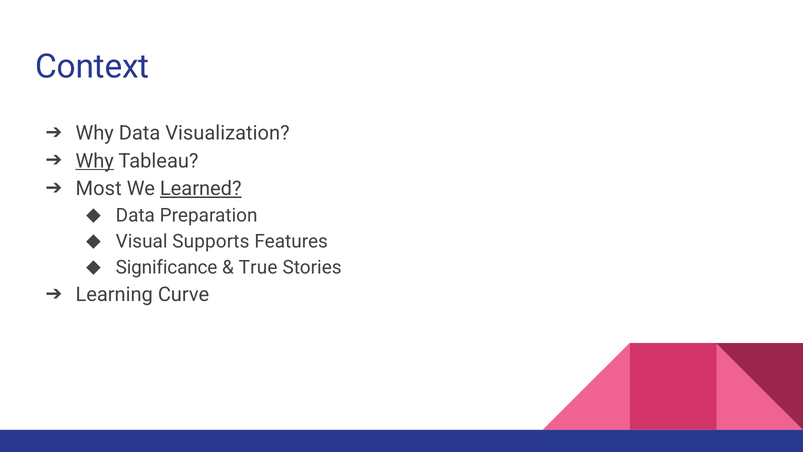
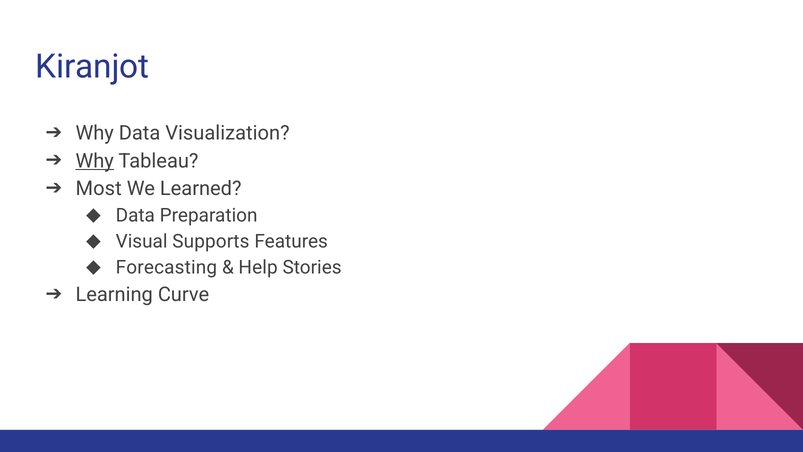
Context: Context -> Kiranjot
Learned underline: present -> none
Significance: Significance -> Forecasting
True: True -> Help
